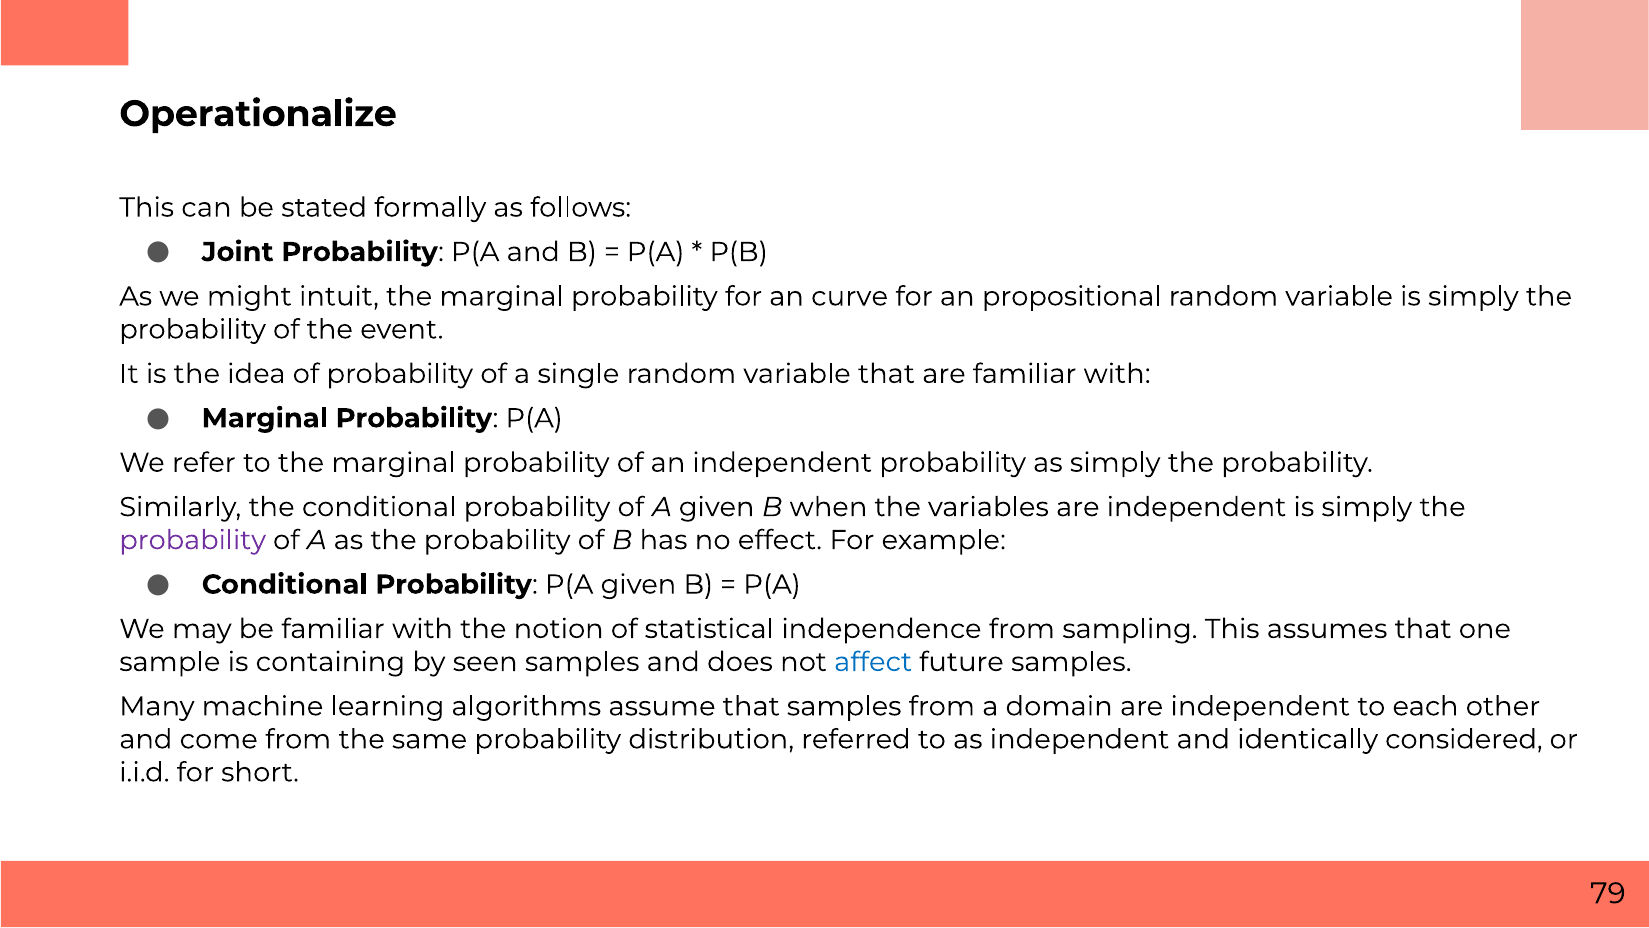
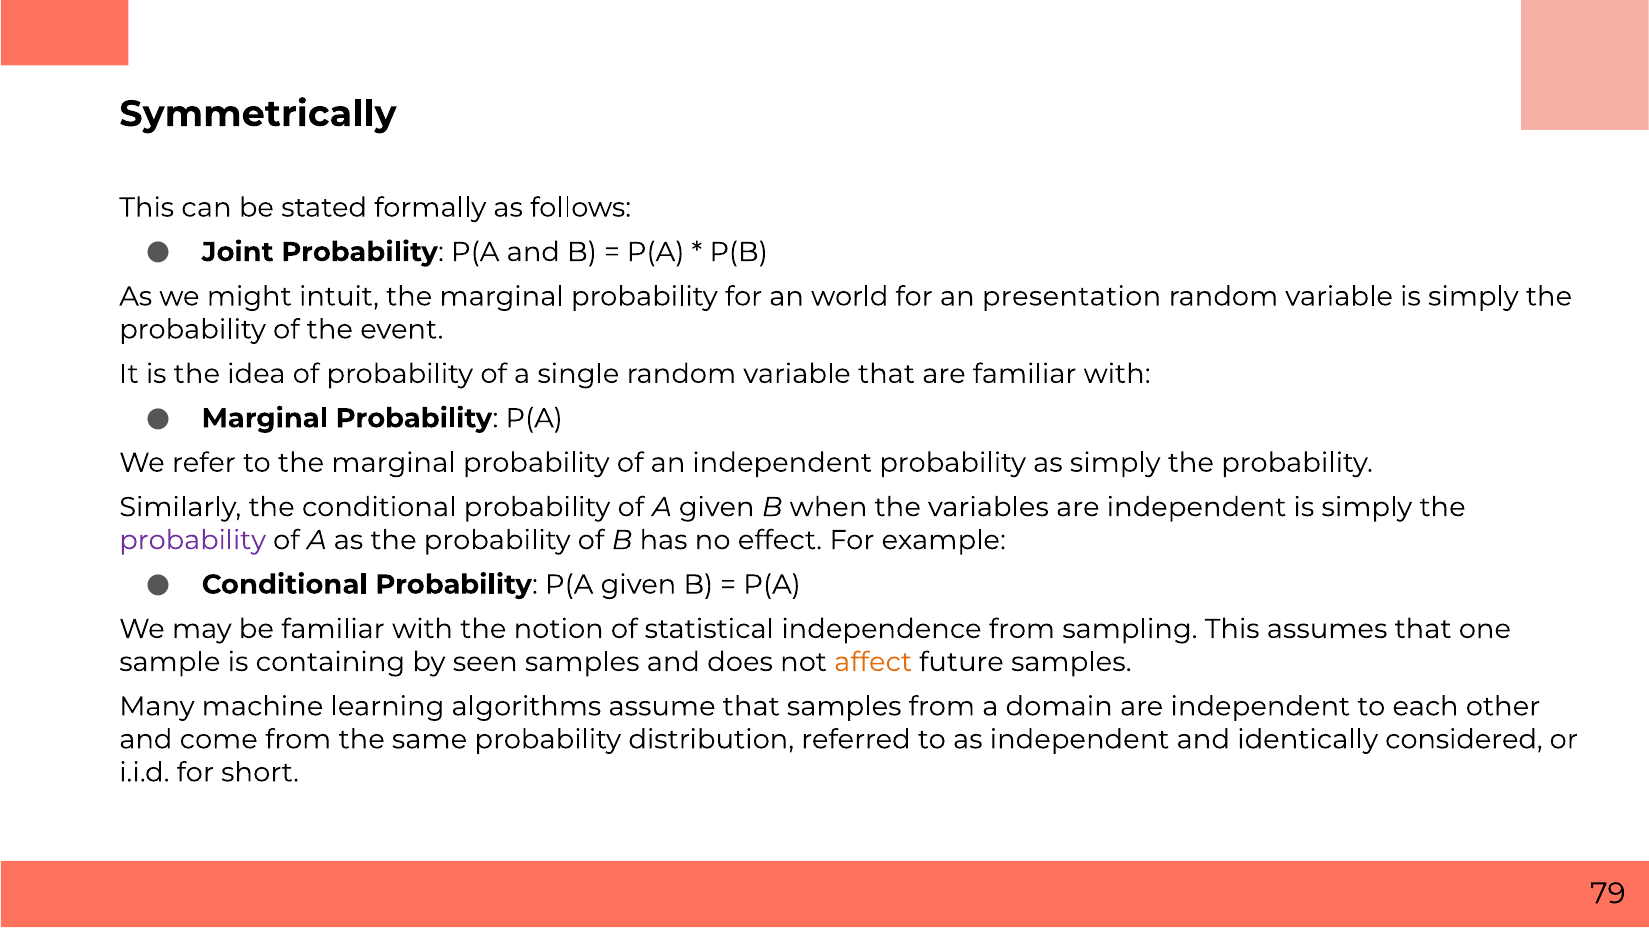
Operationalize: Operationalize -> Symmetrically
curve: curve -> world
propositional: propositional -> presentation
affect colour: blue -> orange
